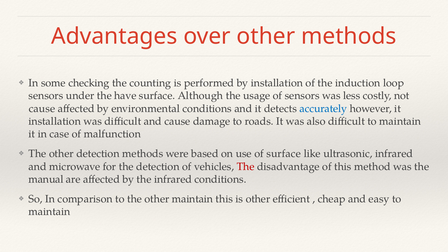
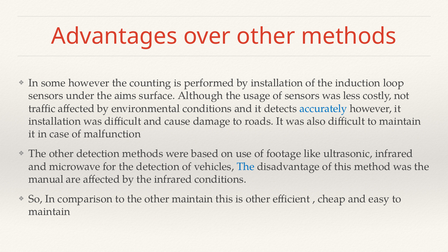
some checking: checking -> however
have: have -> aims
cause at (42, 109): cause -> traffic
of surface: surface -> footage
The at (246, 167) colour: red -> blue
